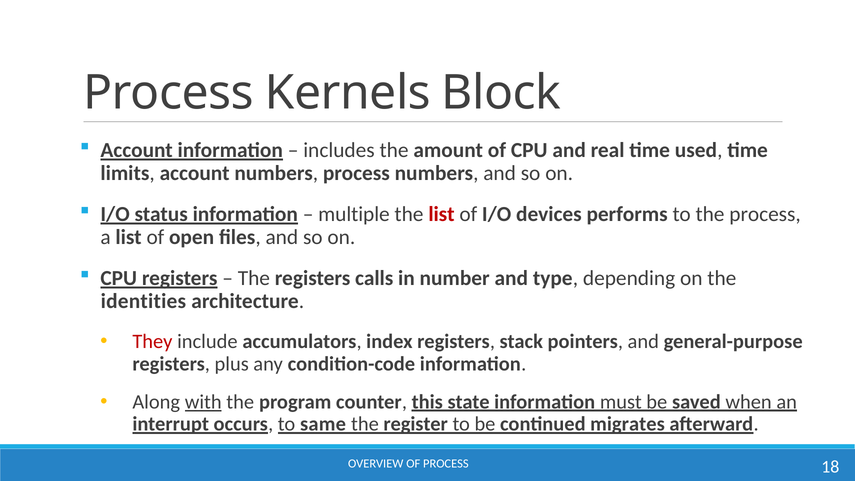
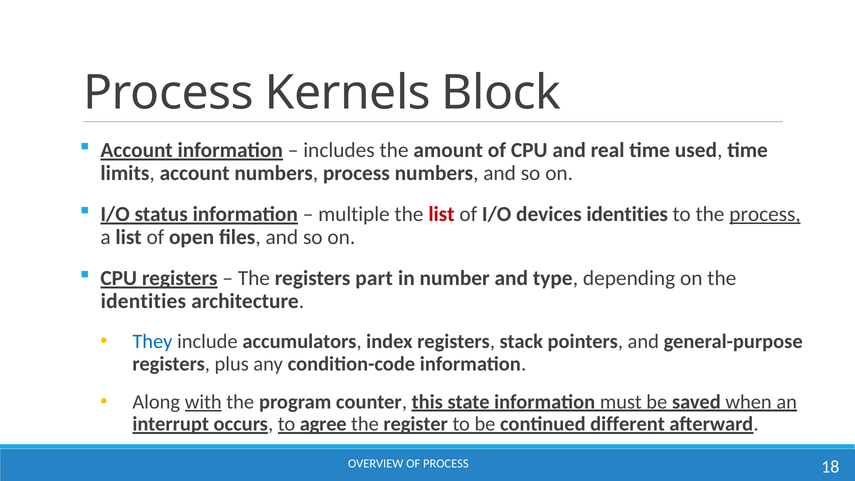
devices performs: performs -> identities
process at (765, 214) underline: none -> present
calls: calls -> part
They colour: red -> blue
same: same -> agree
migrates: migrates -> different
